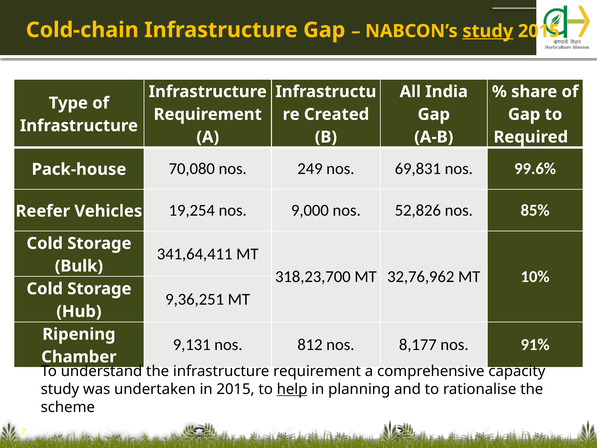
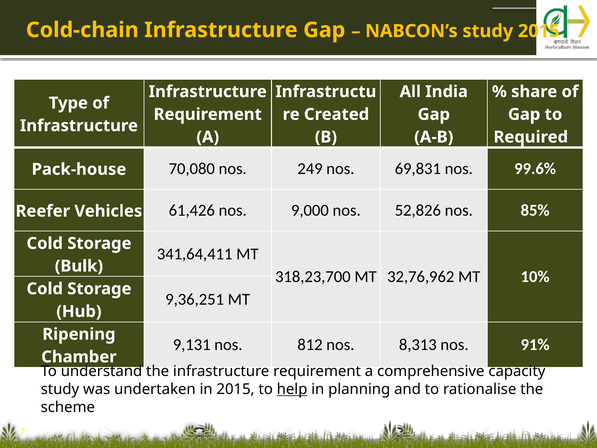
study at (488, 31) underline: present -> none
19,254: 19,254 -> 61,426
8,177: 8,177 -> 8,313
